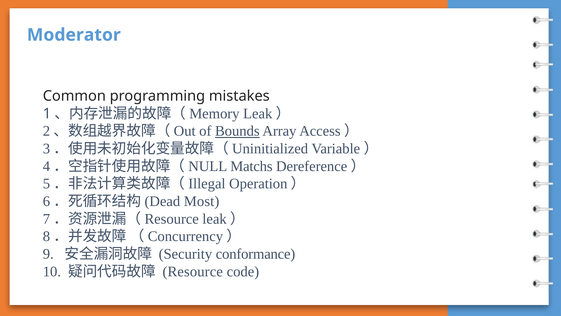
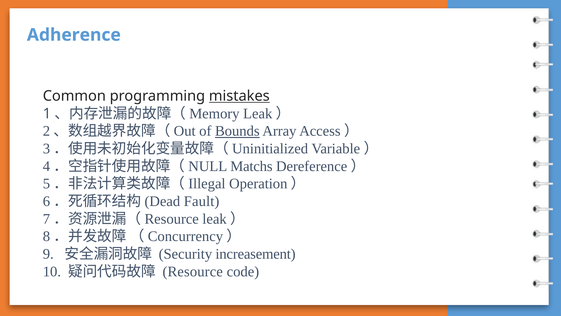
Moderator: Moderator -> Adherence
mistakes underline: none -> present
Most: Most -> Fault
conformance: conformance -> increasement
